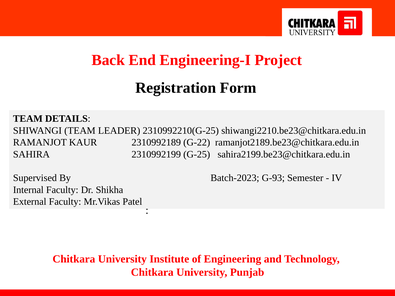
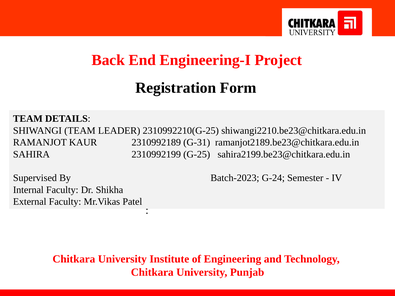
G-22: G-22 -> G-31
G-93: G-93 -> G-24
